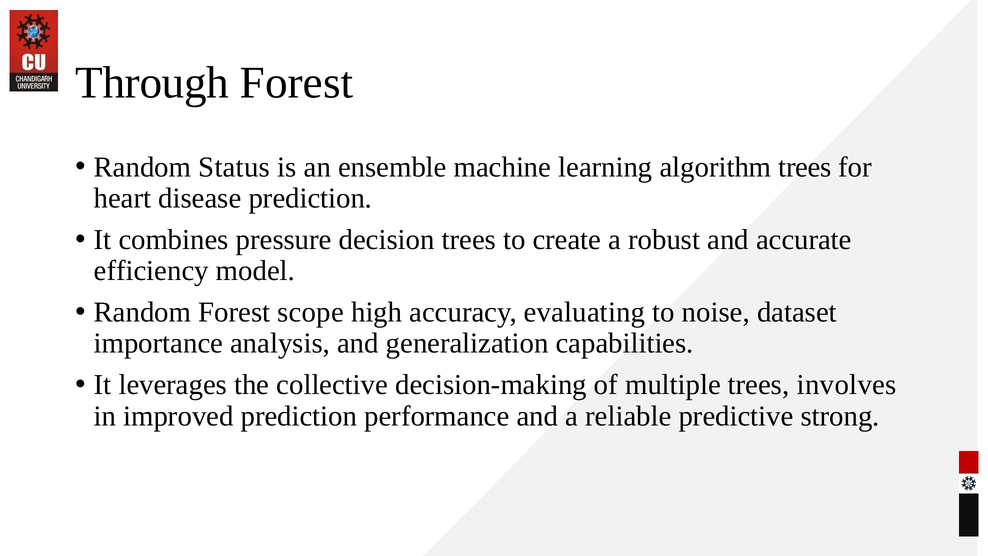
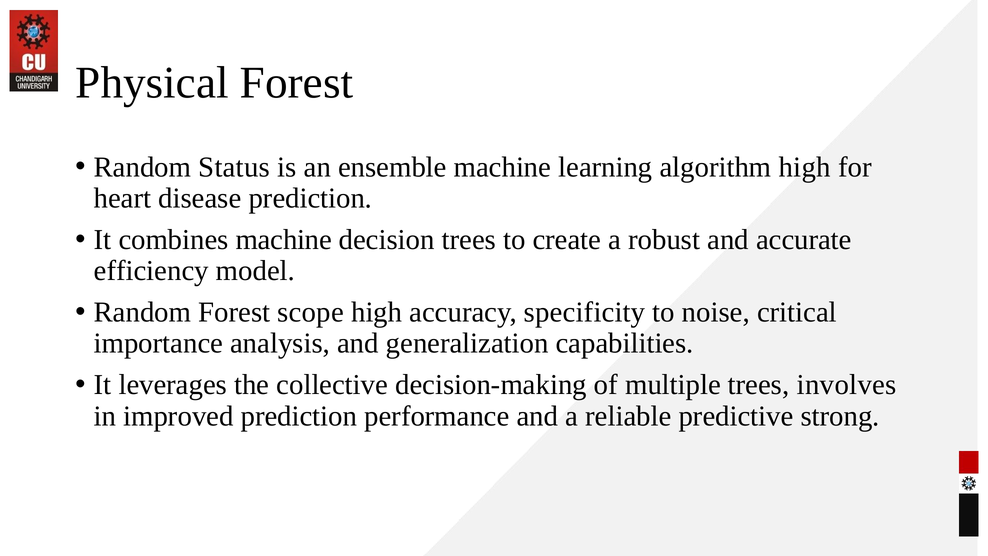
Through: Through -> Physical
algorithm trees: trees -> high
combines pressure: pressure -> machine
evaluating: evaluating -> specificity
dataset: dataset -> critical
